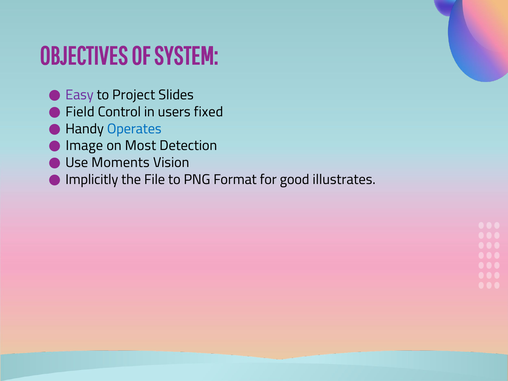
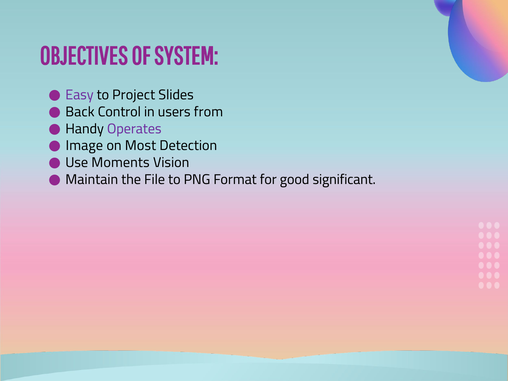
Field: Field -> Back
fixed: fixed -> from
Operates colour: blue -> purple
Implicitly: Implicitly -> Maintain
illustrates: illustrates -> significant
